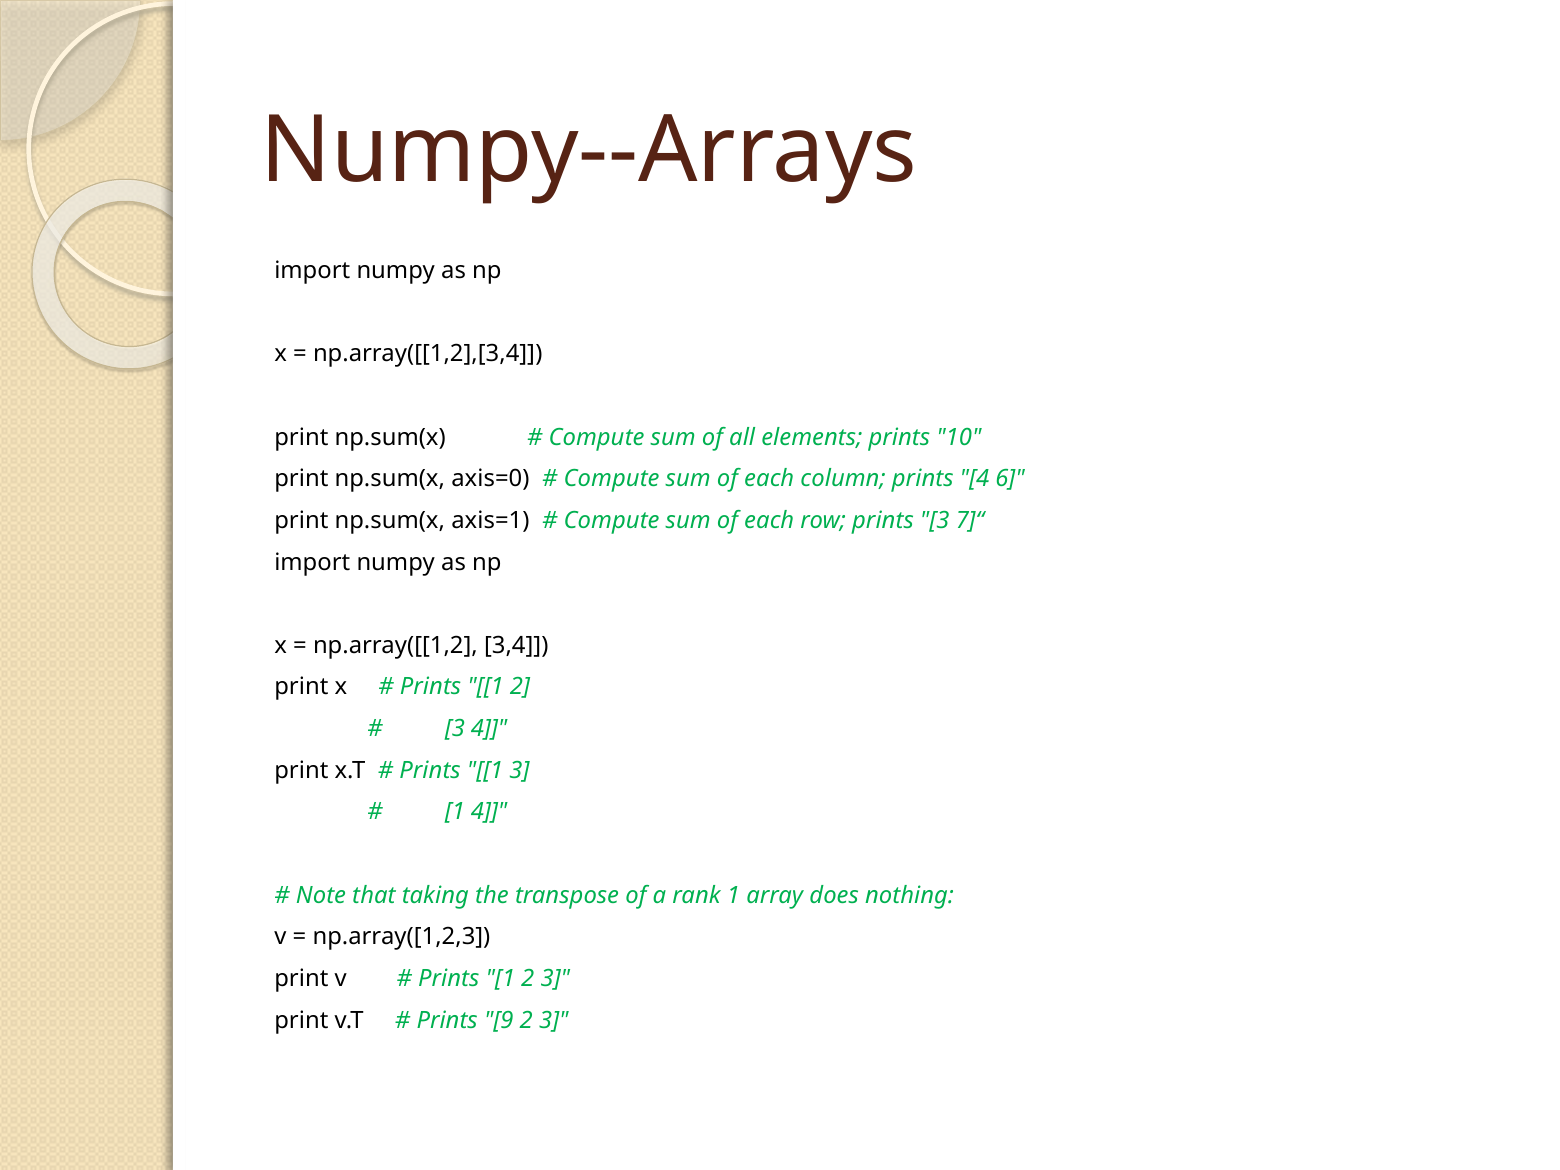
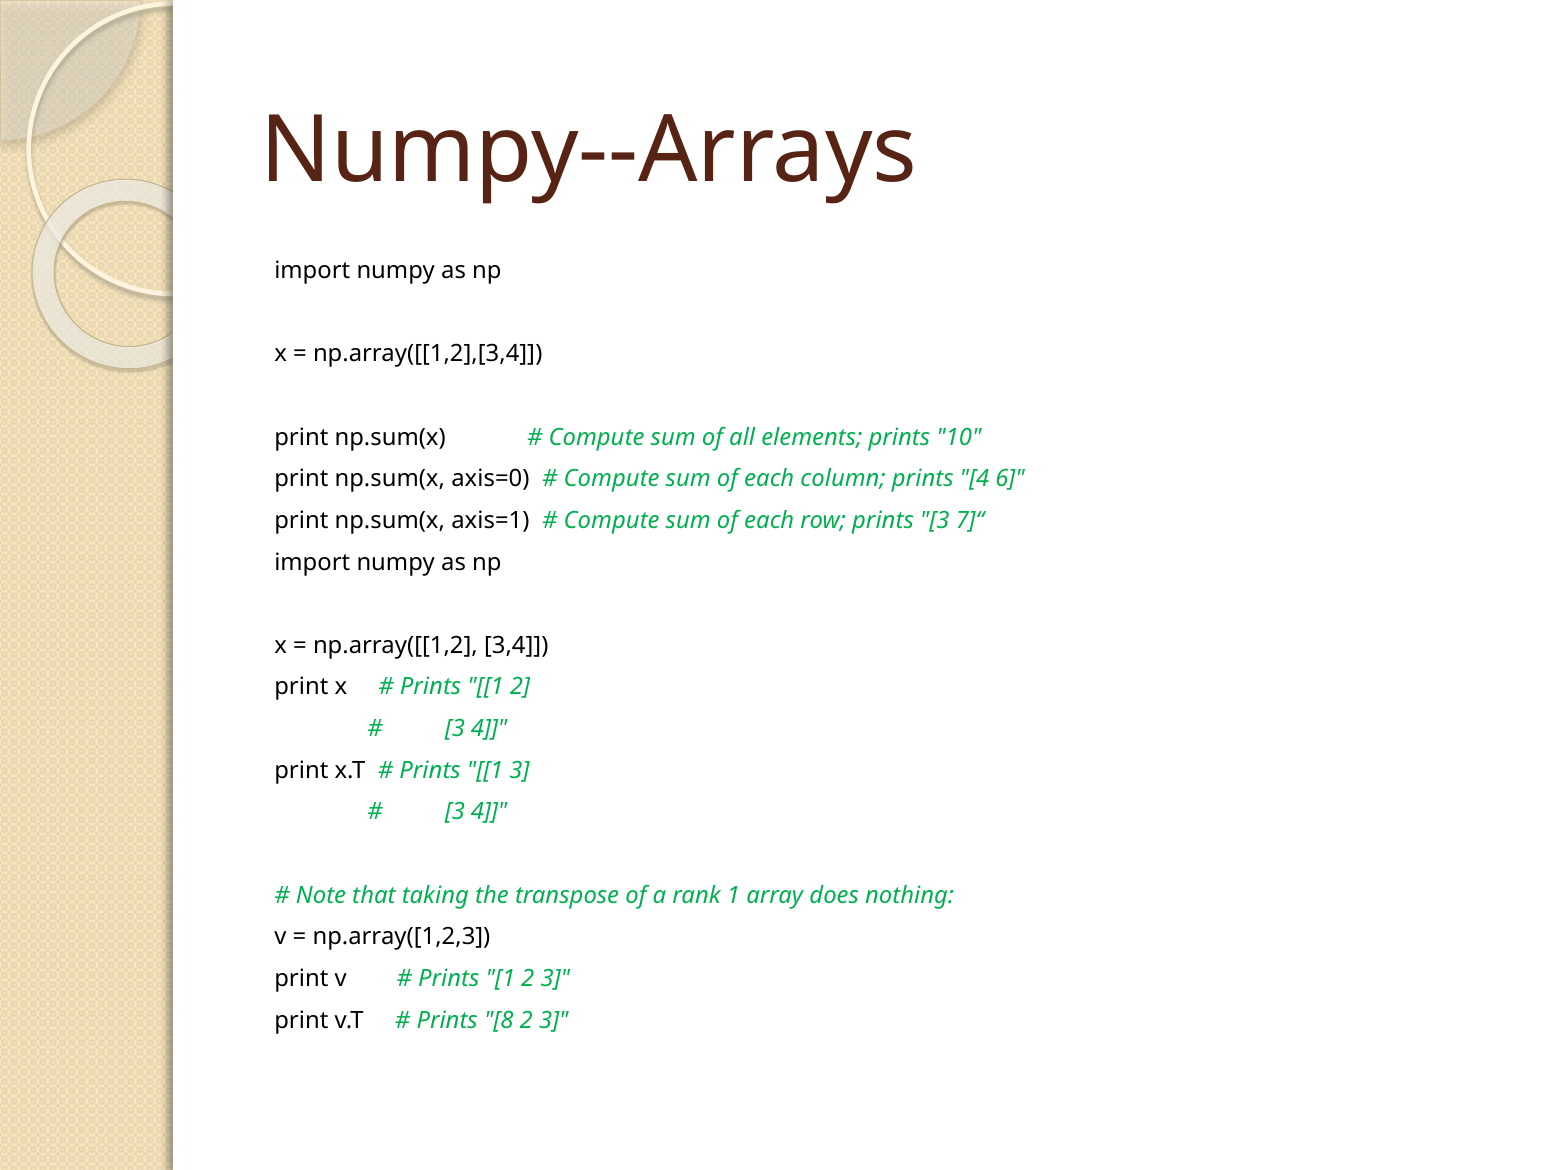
1 at (455, 812): 1 -> 3
9: 9 -> 8
